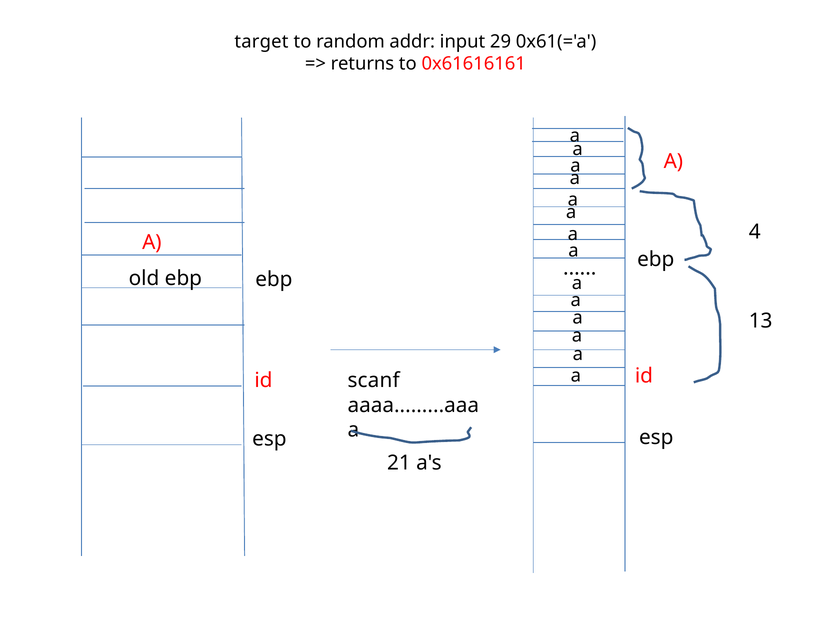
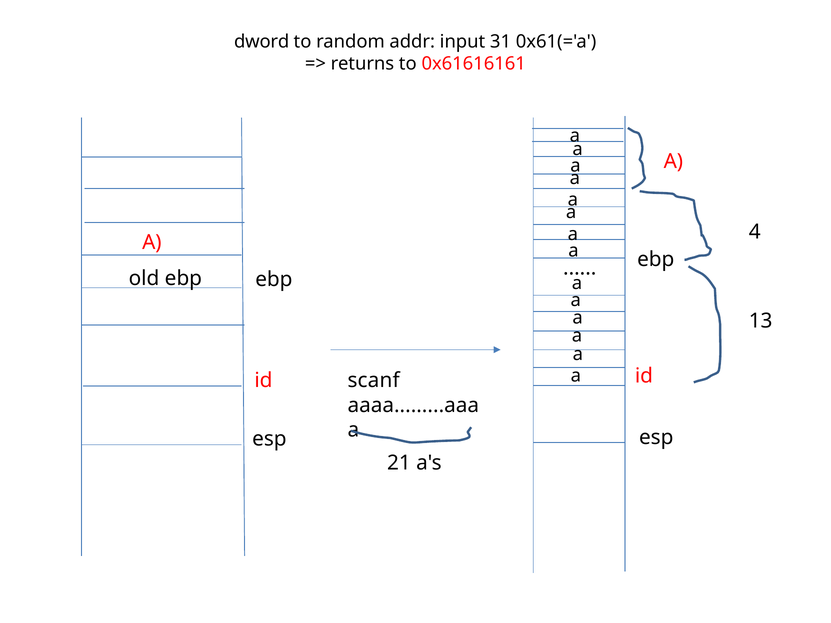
target: target -> dword
29: 29 -> 31
